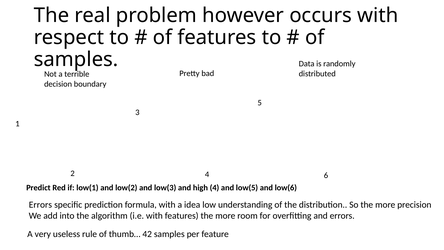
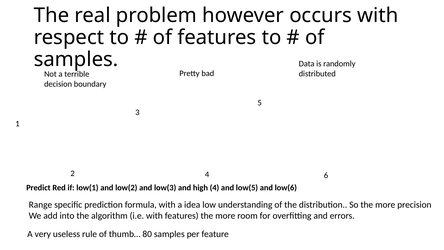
Errors at (40, 205): Errors -> Range
42: 42 -> 80
